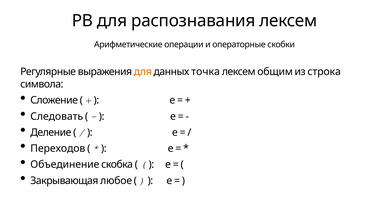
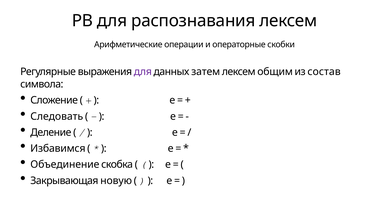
для at (143, 72) colour: orange -> purple
точка: точка -> затем
строка: строка -> состав
Переходов: Переходов -> Избавимся
любое: любое -> новую
